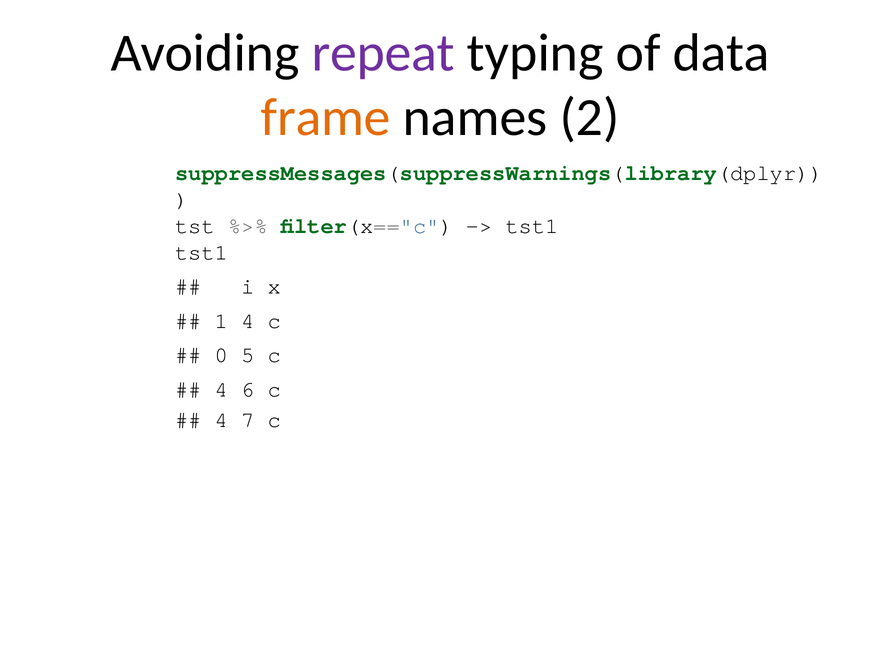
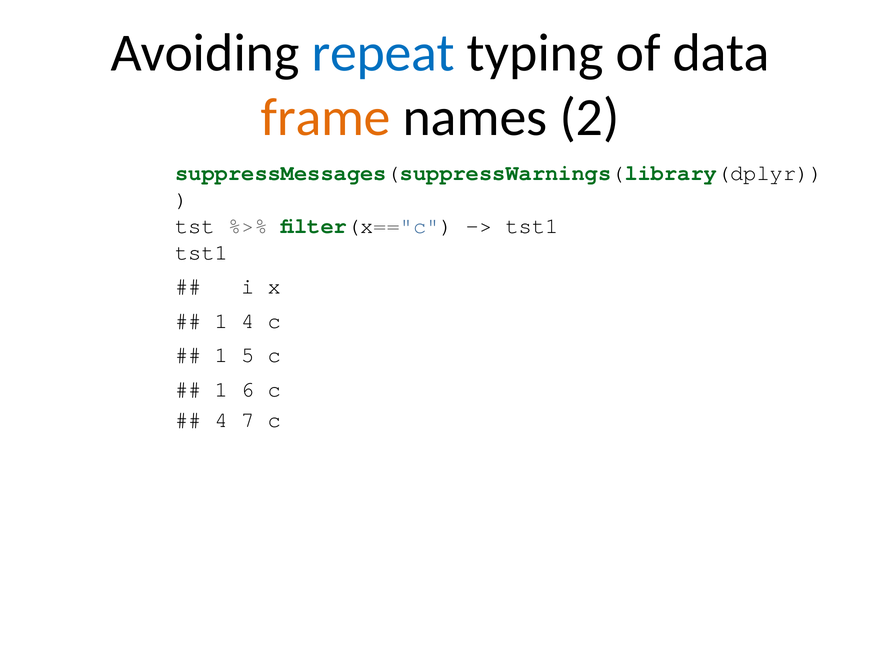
repeat colour: purple -> blue
0 at (221, 355): 0 -> 1
4 at (221, 390): 4 -> 1
